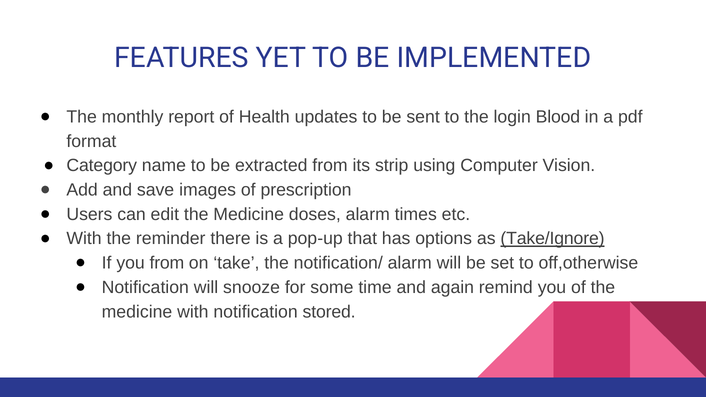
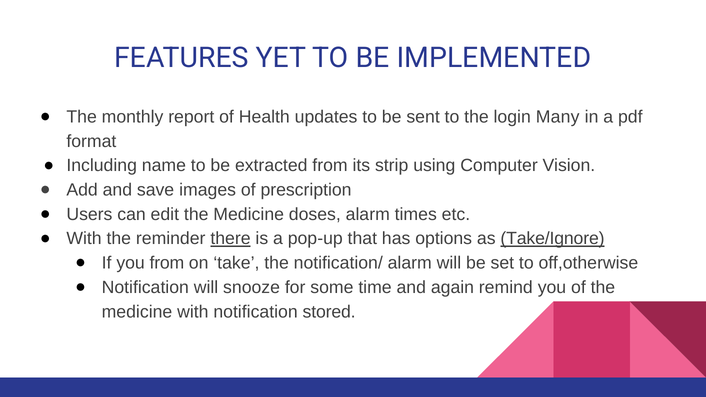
Blood: Blood -> Many
Category: Category -> Including
there underline: none -> present
